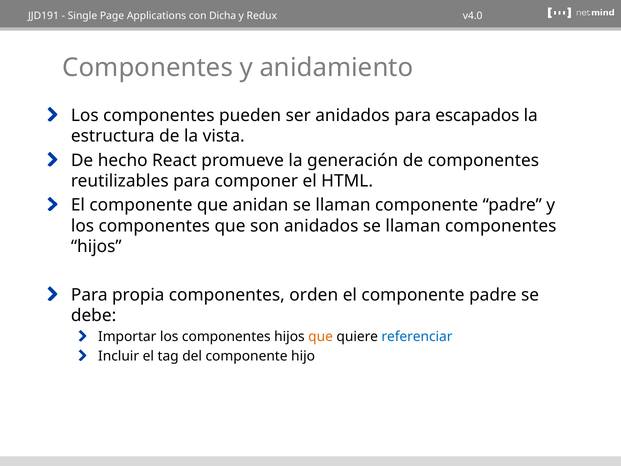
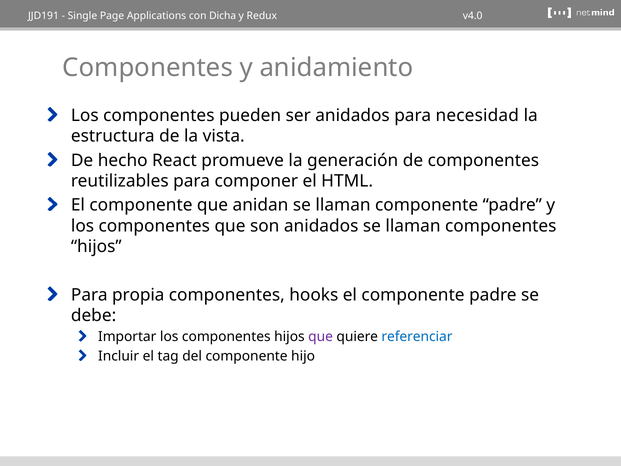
escapados: escapados -> necesidad
orden: orden -> hooks
que at (321, 337) colour: orange -> purple
